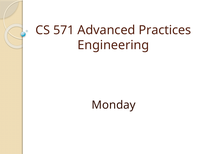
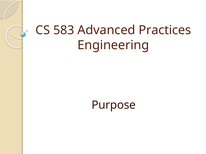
571: 571 -> 583
Monday: Monday -> Purpose
